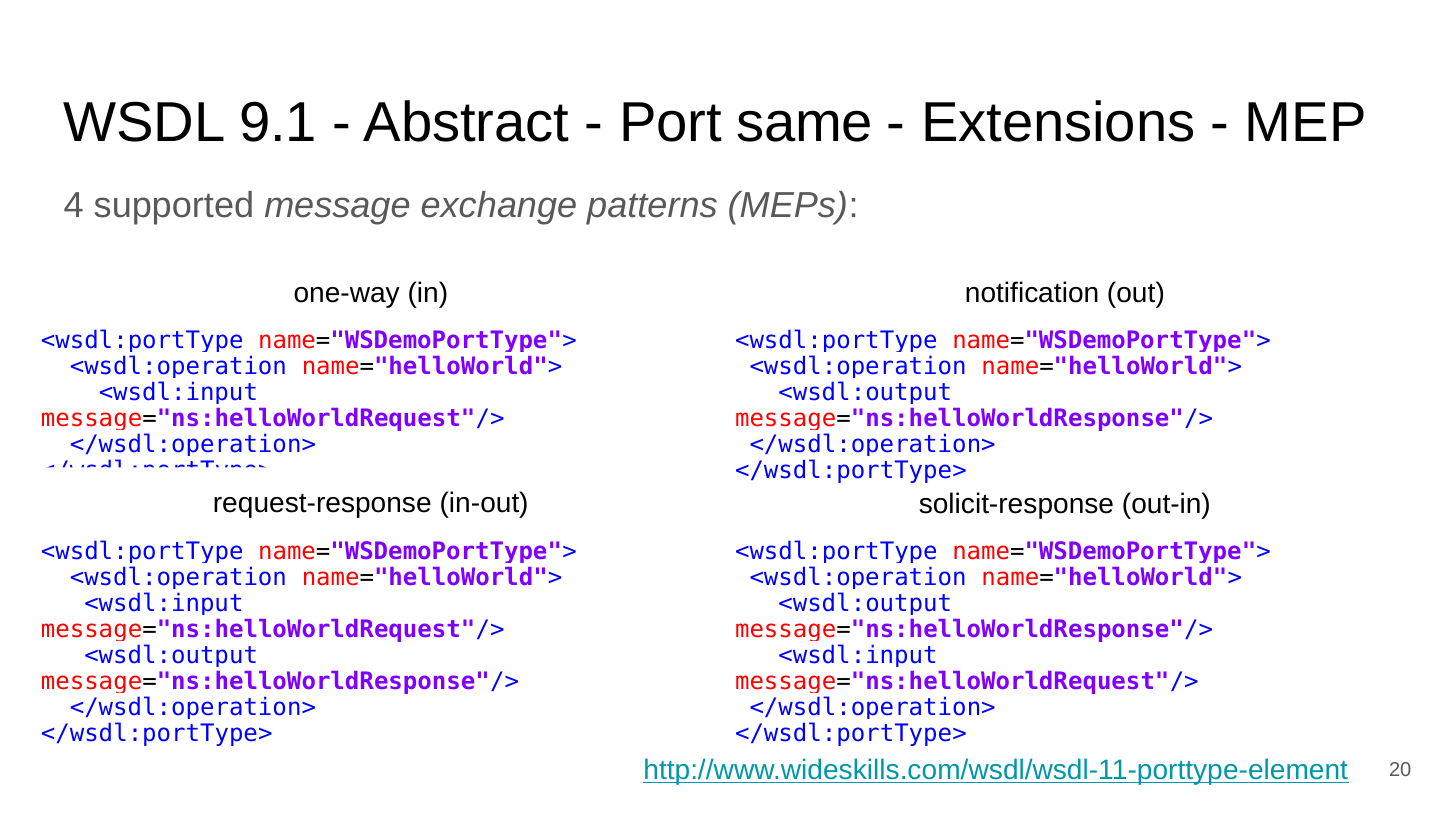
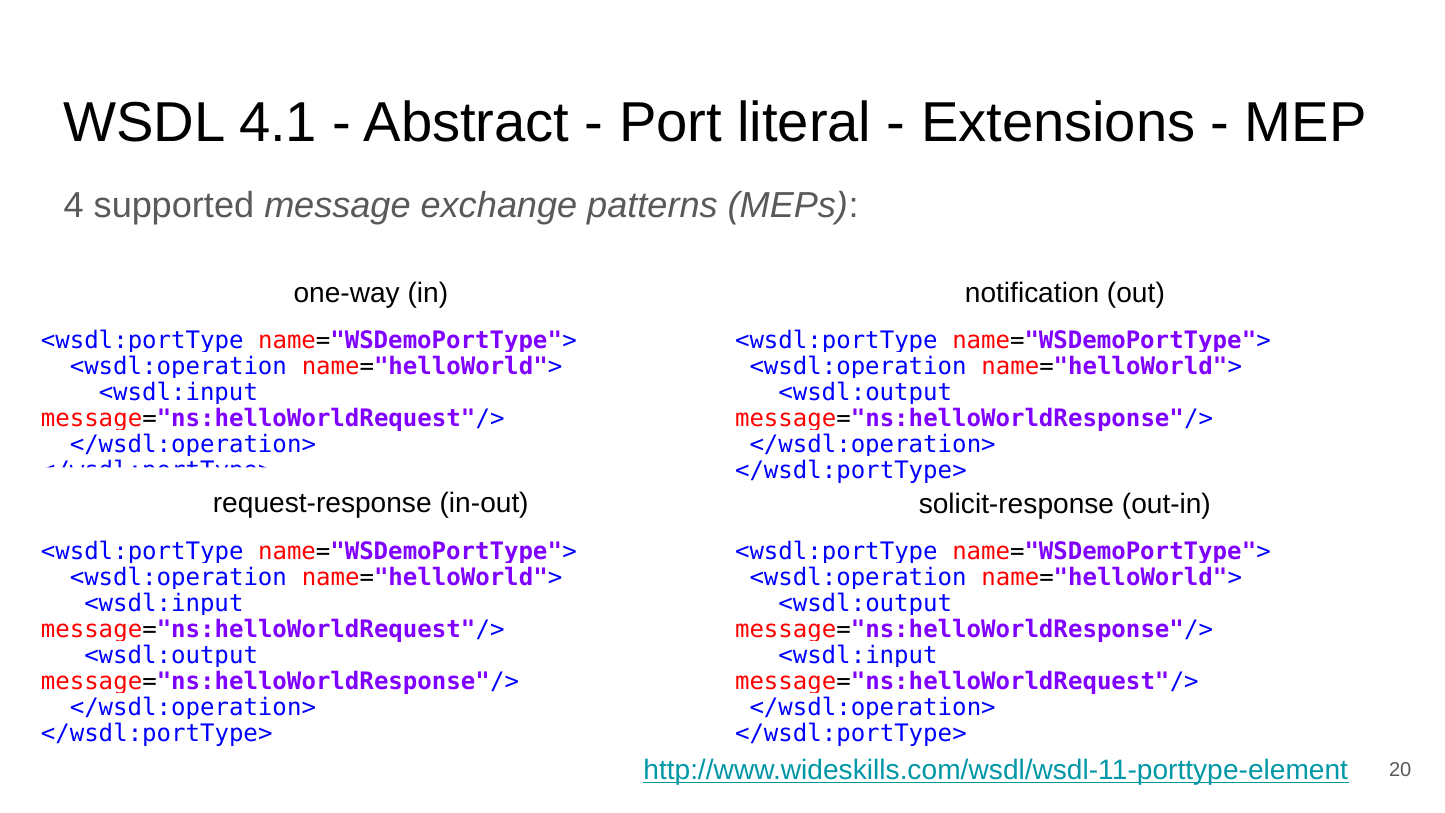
9.1: 9.1 -> 4.1
same: same -> literal
